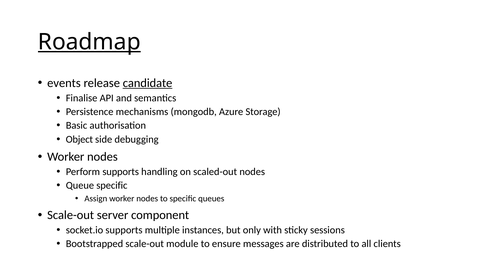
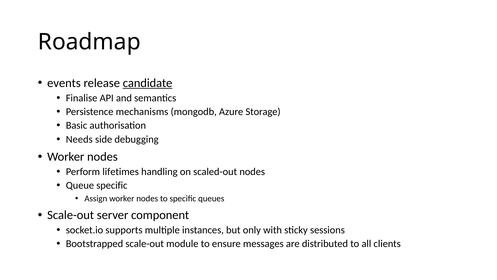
Roadmap underline: present -> none
Object: Object -> Needs
Perform supports: supports -> lifetimes
